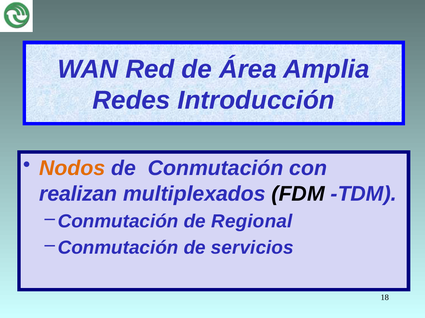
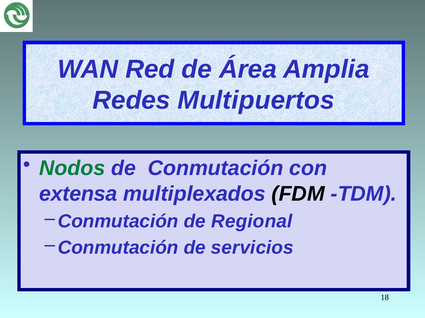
Introducción: Introducción -> Multipuertos
Nodos colour: orange -> green
realizan: realizan -> extensa
